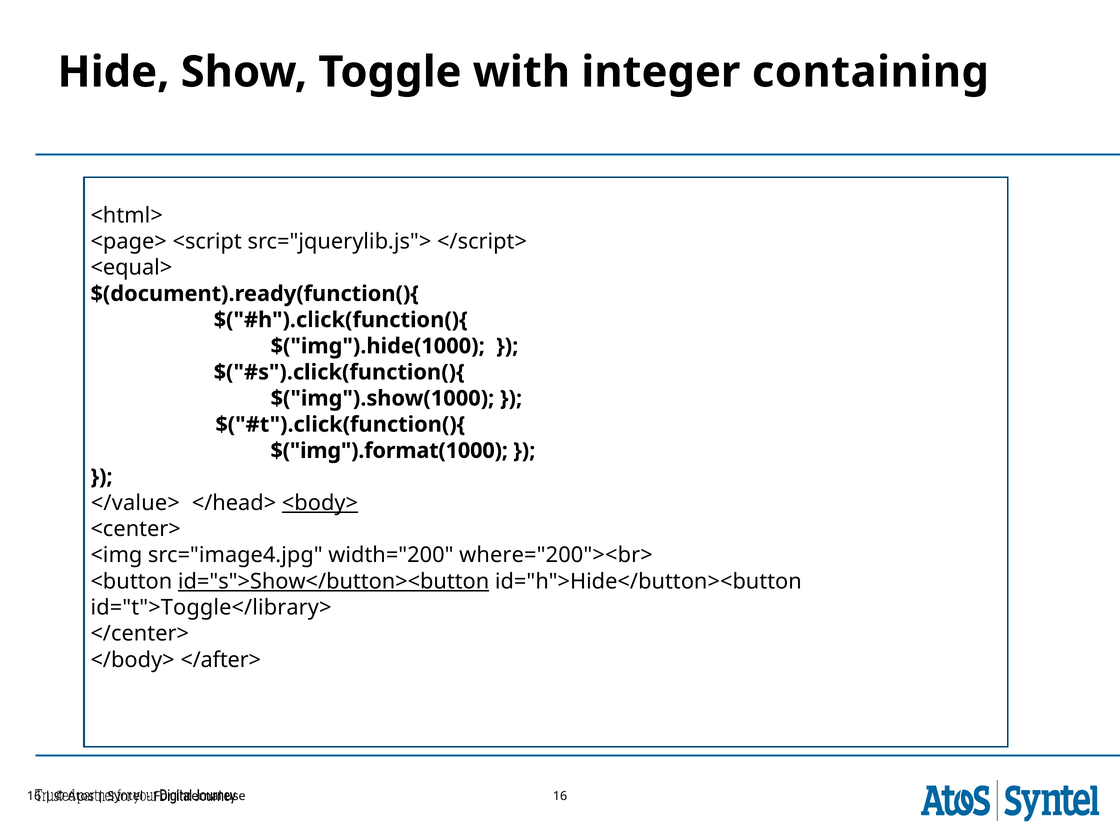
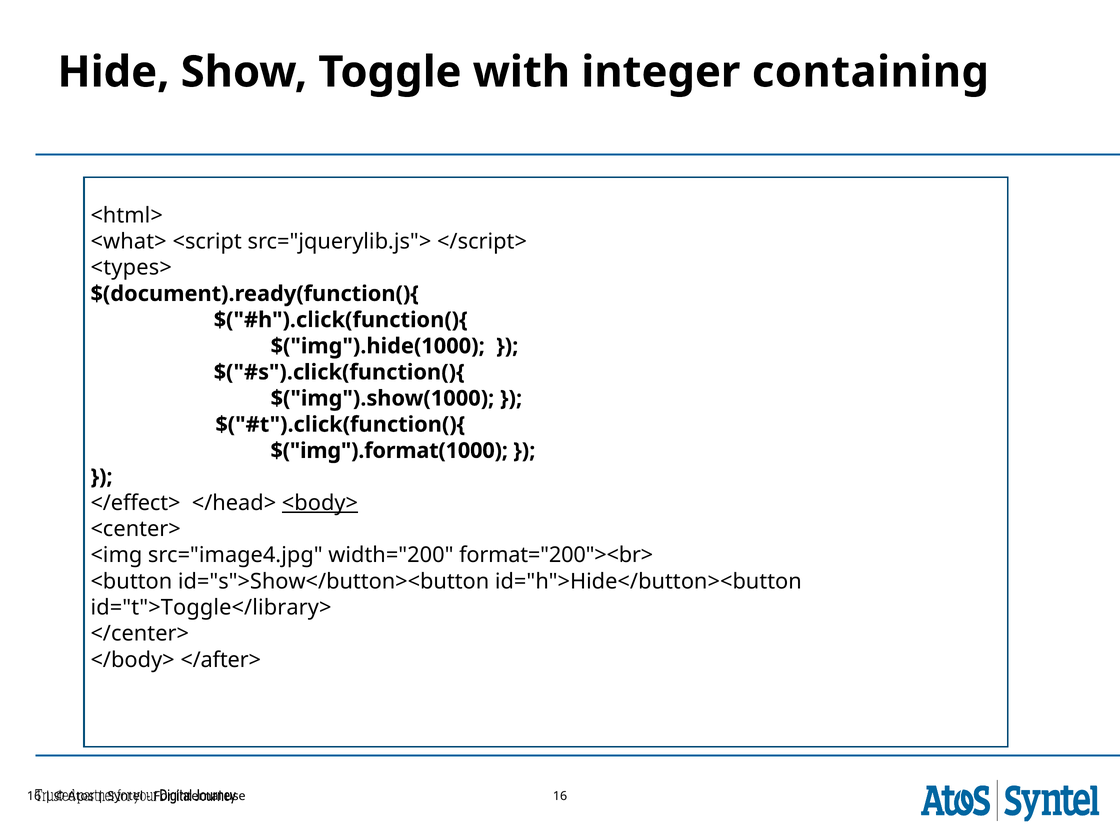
<page>: <page> -> <what>
<equal>: <equal> -> <types>
</value>: </value> -> </effect>
where="200"><br>: where="200"><br> -> format="200"><br>
id="s">Show</button><button underline: present -> none
